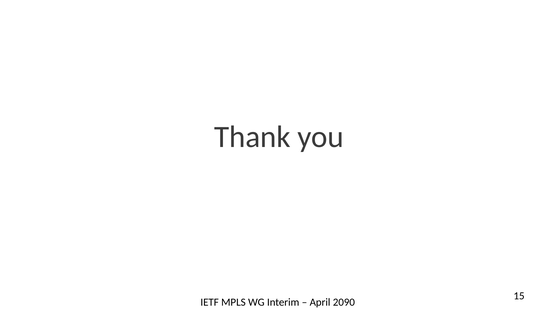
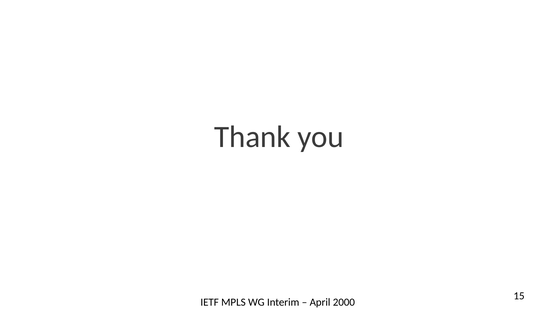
2090: 2090 -> 2000
